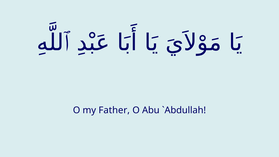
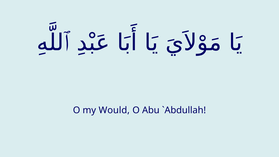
Father: Father -> Would
